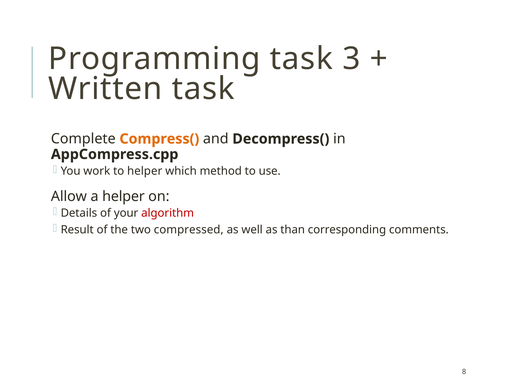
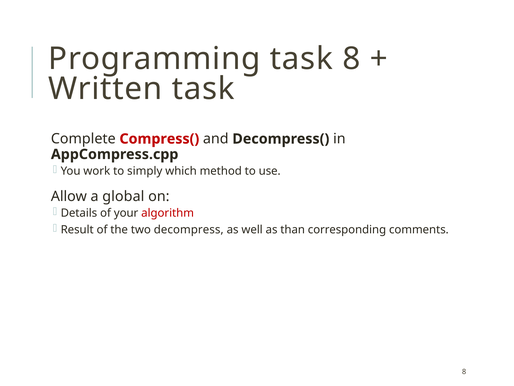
task 3: 3 -> 8
Compress( colour: orange -> red
to helper: helper -> simply
a helper: helper -> global
compressed: compressed -> decompress
